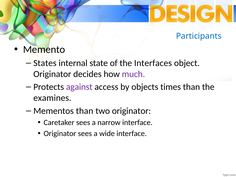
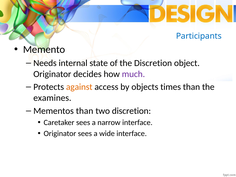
States: States -> Needs
the Interfaces: Interfaces -> Discretion
against colour: purple -> orange
two originator: originator -> discretion
